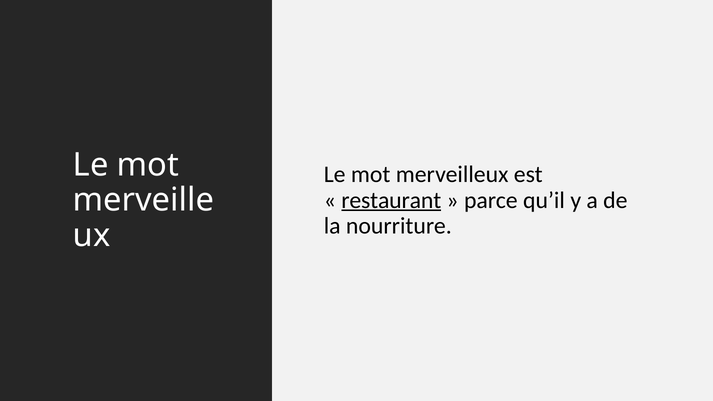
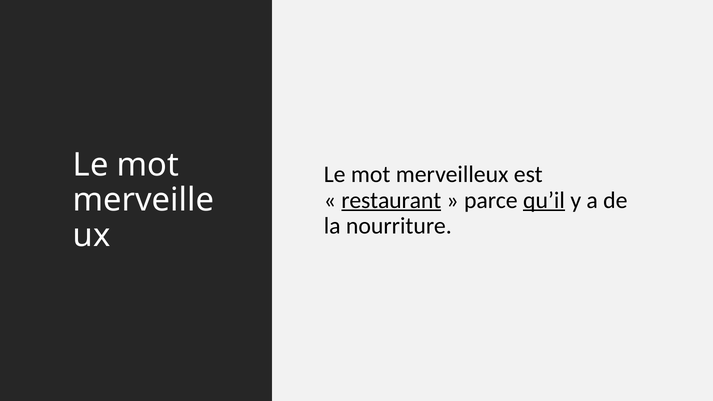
qu’il underline: none -> present
